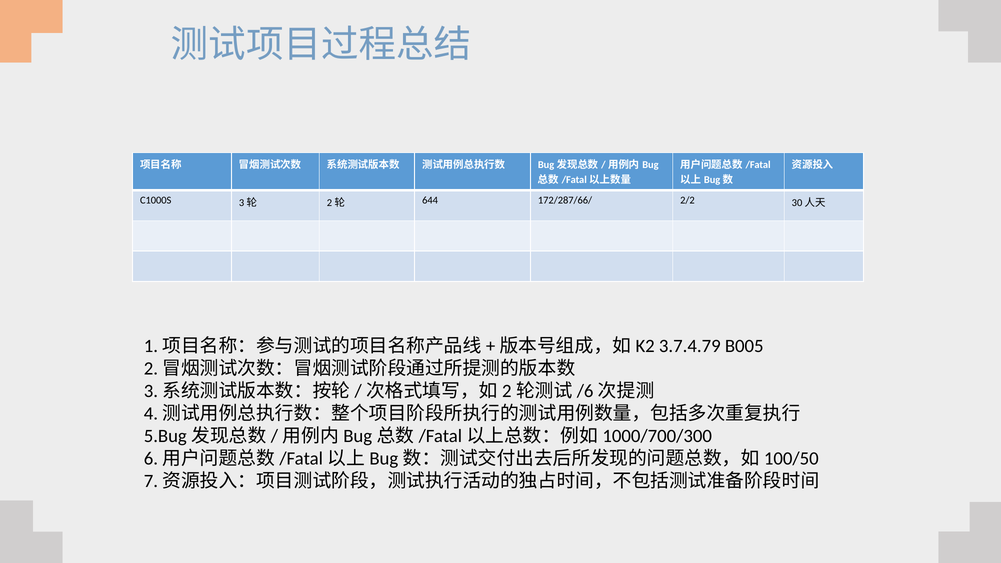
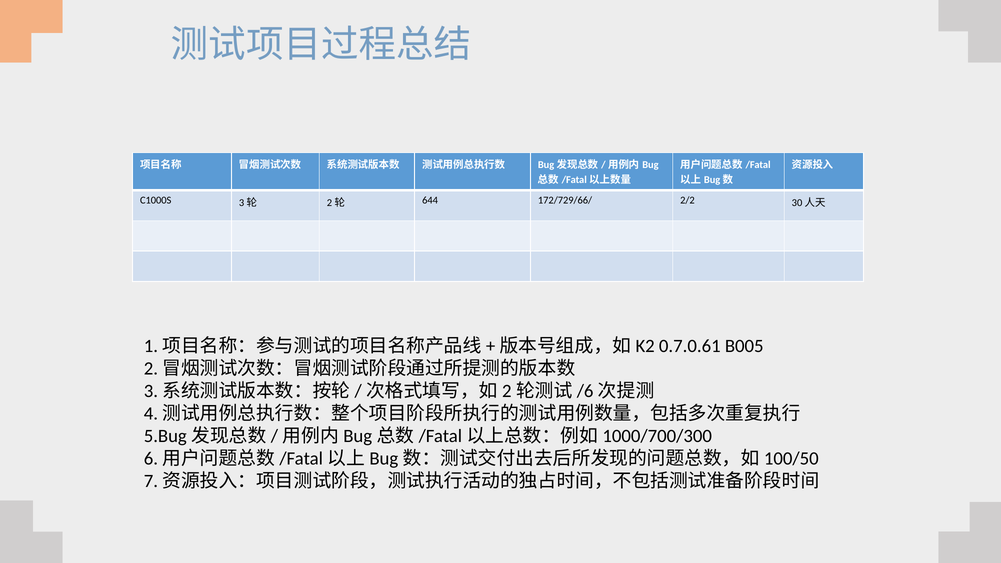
172/287/66/: 172/287/66/ -> 172/729/66/
3.7.4.79: 3.7.4.79 -> 0.7.0.61
